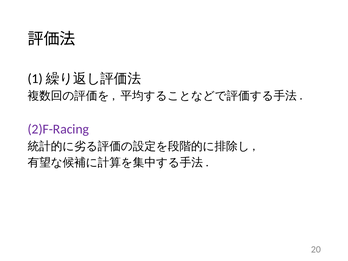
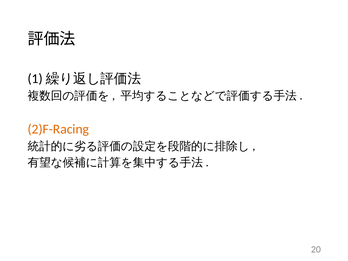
2)F-Racing colour: purple -> orange
